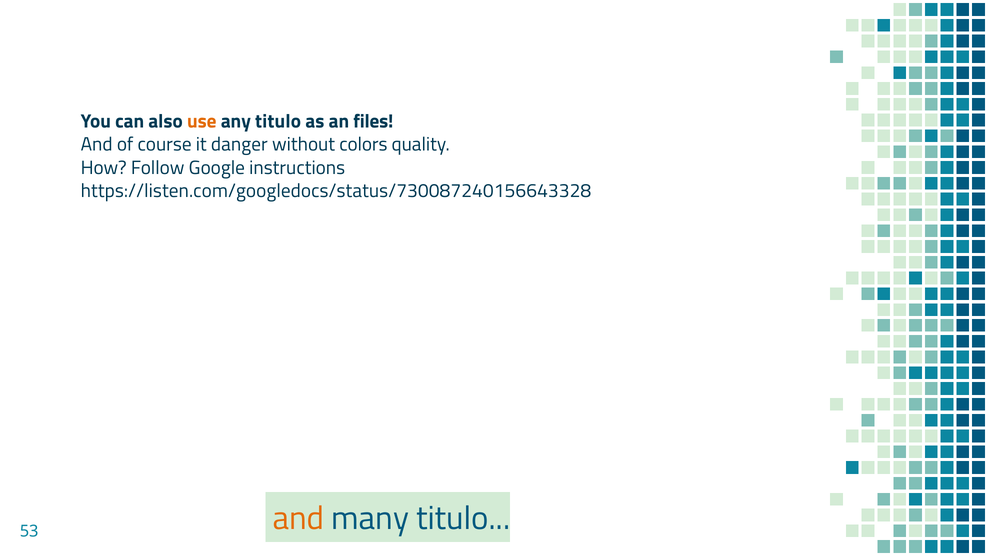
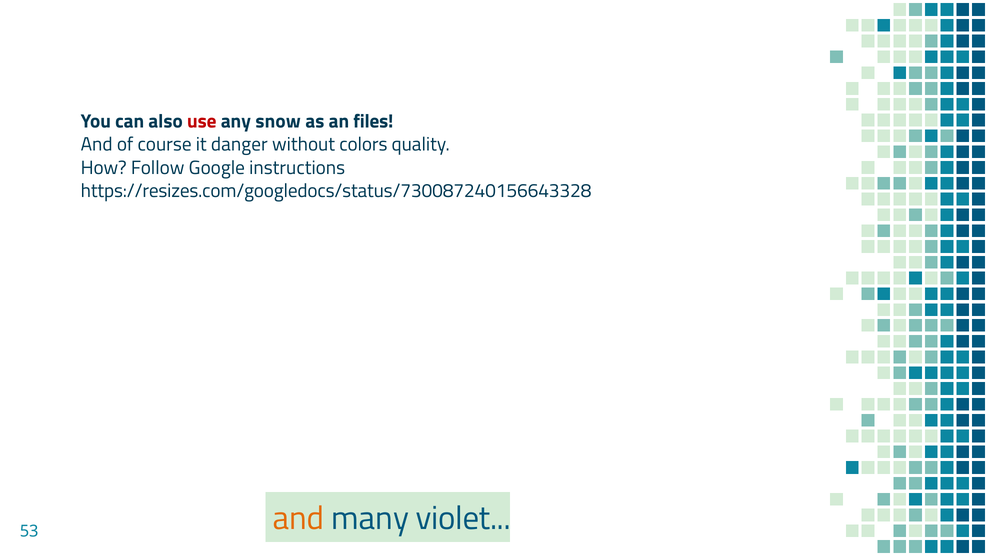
use colour: orange -> red
any titulo: titulo -> snow
https://listen.com/googledocs/status/730087240156643328: https://listen.com/googledocs/status/730087240156643328 -> https://resizes.com/googledocs/status/730087240156643328
many titulo: titulo -> violet
